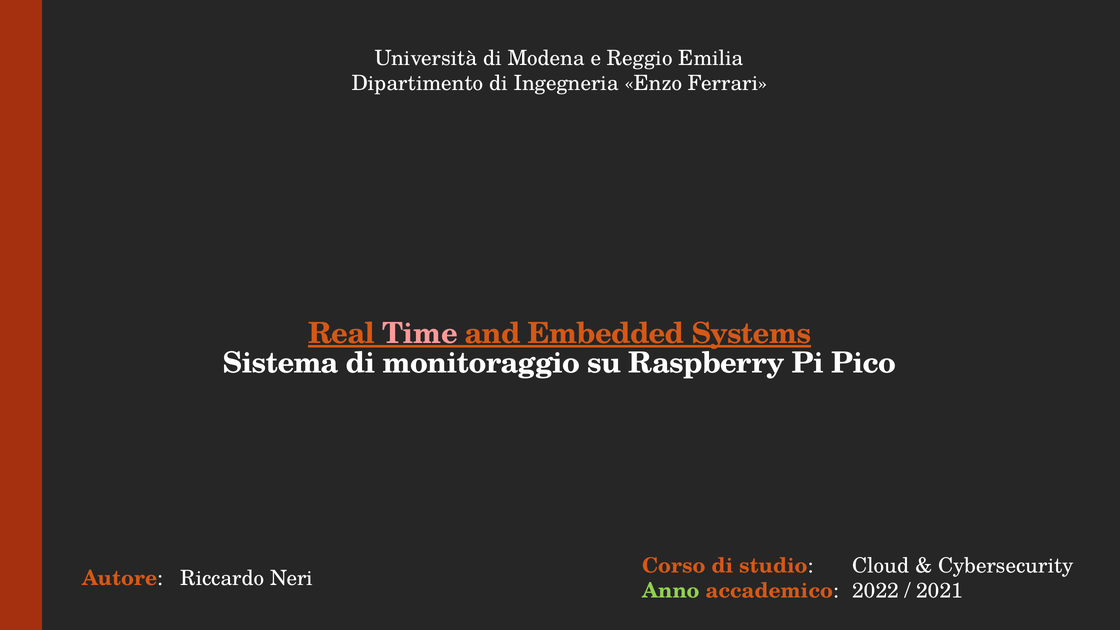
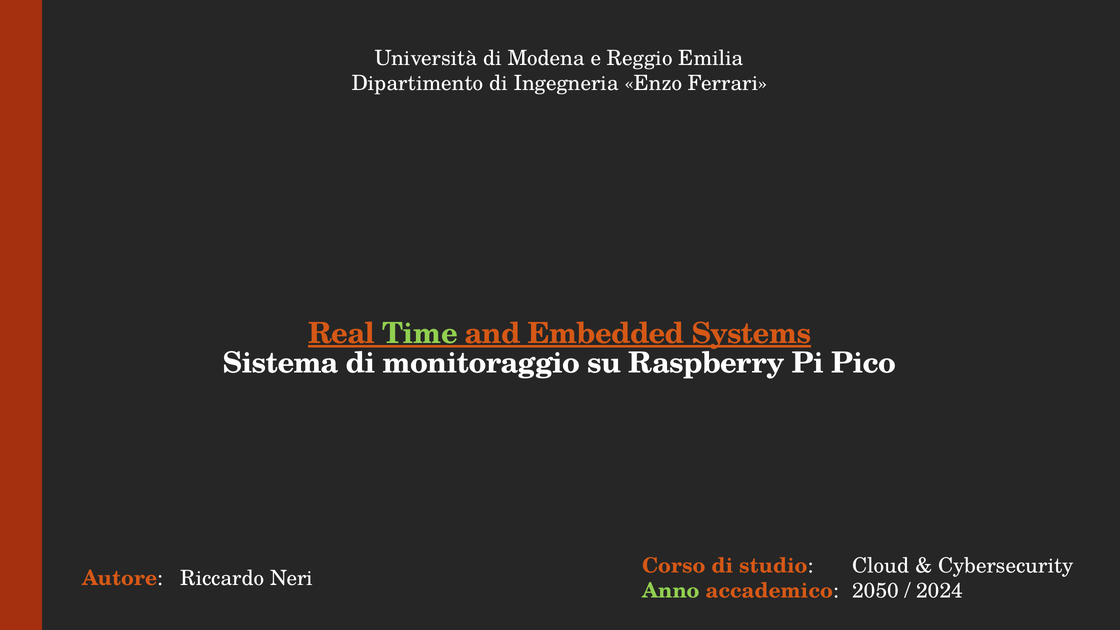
Time colour: pink -> light green
2022: 2022 -> 2050
2021: 2021 -> 2024
